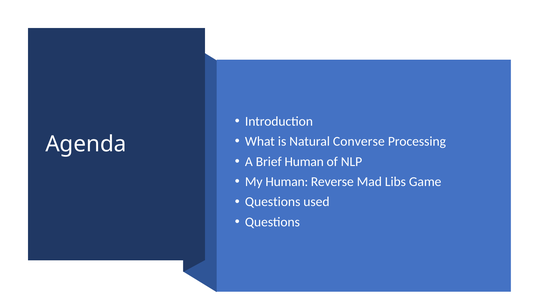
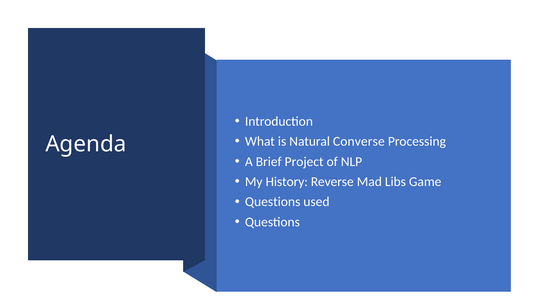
Brief Human: Human -> Project
My Human: Human -> History
